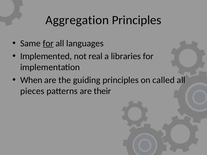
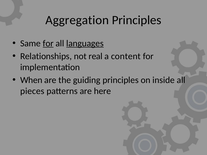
languages underline: none -> present
Implemented: Implemented -> Relationships
libraries: libraries -> content
called: called -> inside
their: their -> here
